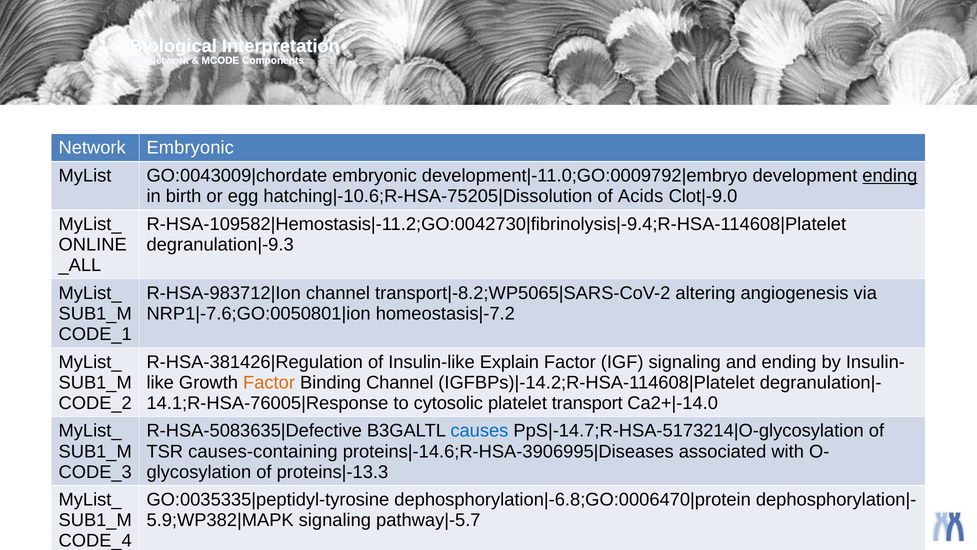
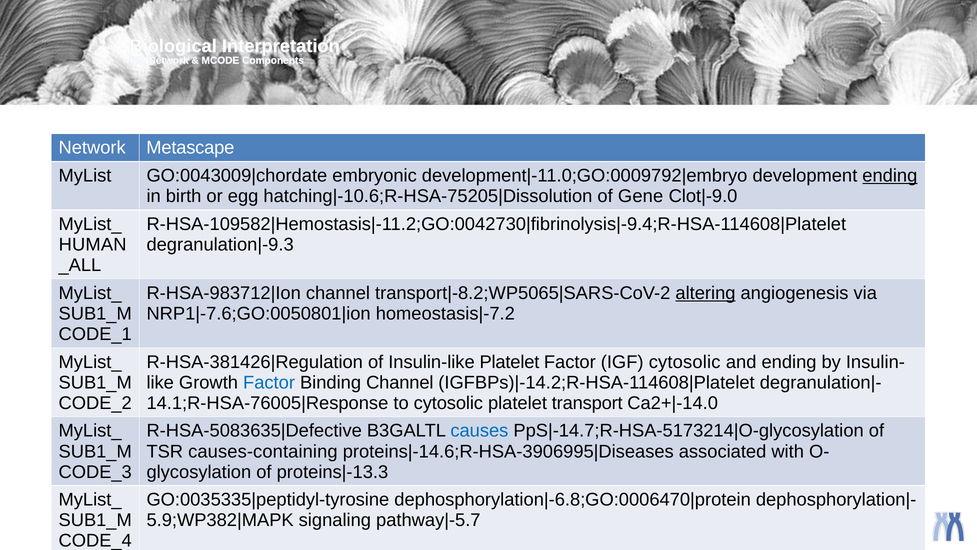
Network Embryonic: Embryonic -> Metascape
of Acids: Acids -> Gene
ONLINE: ONLINE -> HUMAN
altering underline: none -> present
Insulin-like Explain: Explain -> Platelet
IGF signaling: signaling -> cytosolic
Factor at (269, 382) colour: orange -> blue
